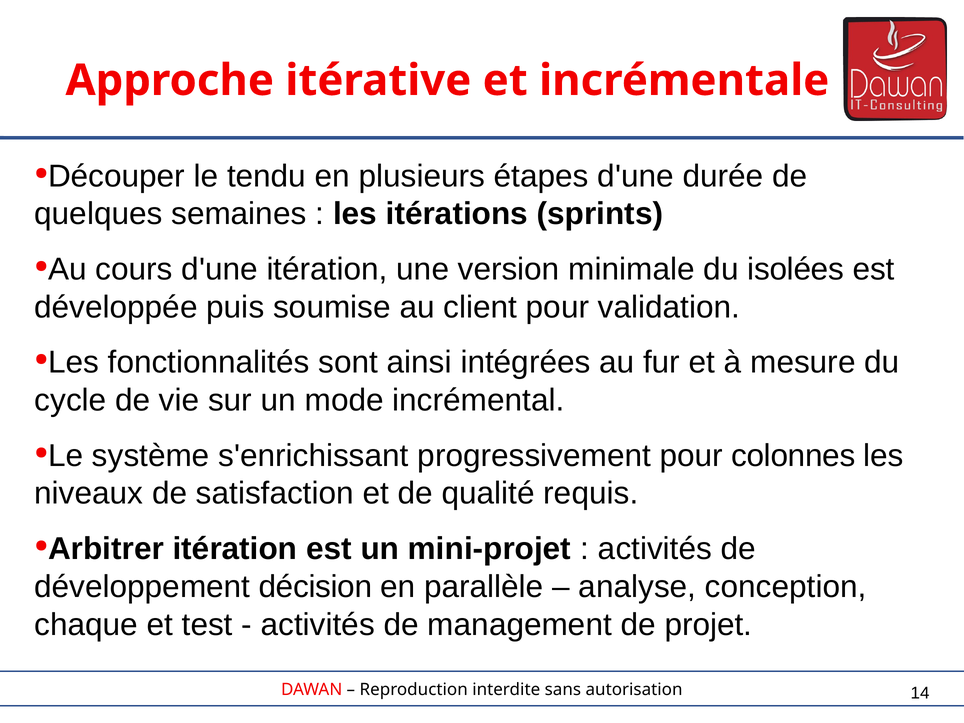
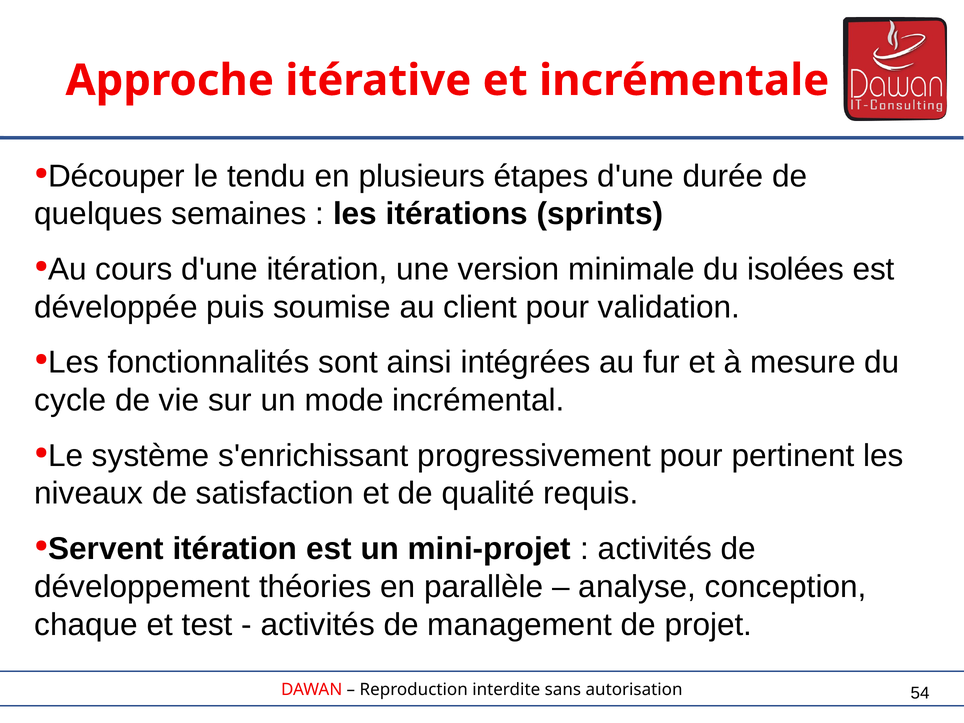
colonnes: colonnes -> pertinent
Arbitrer: Arbitrer -> Servent
décision: décision -> théories
14: 14 -> 54
